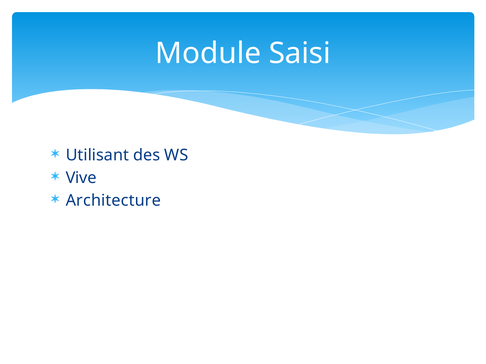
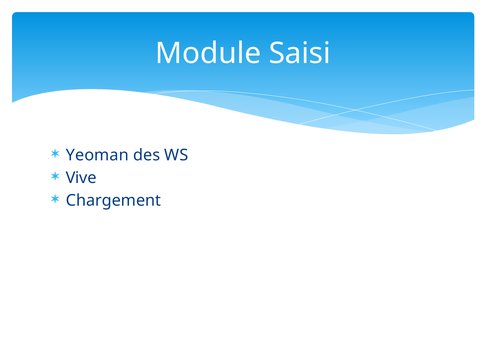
Utilisant: Utilisant -> Yeoman
Architecture: Architecture -> Chargement
